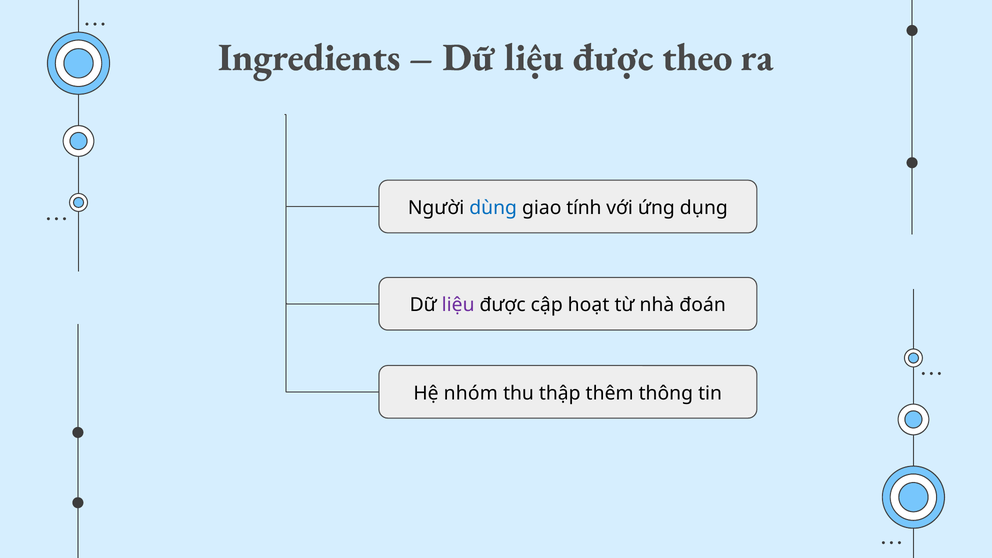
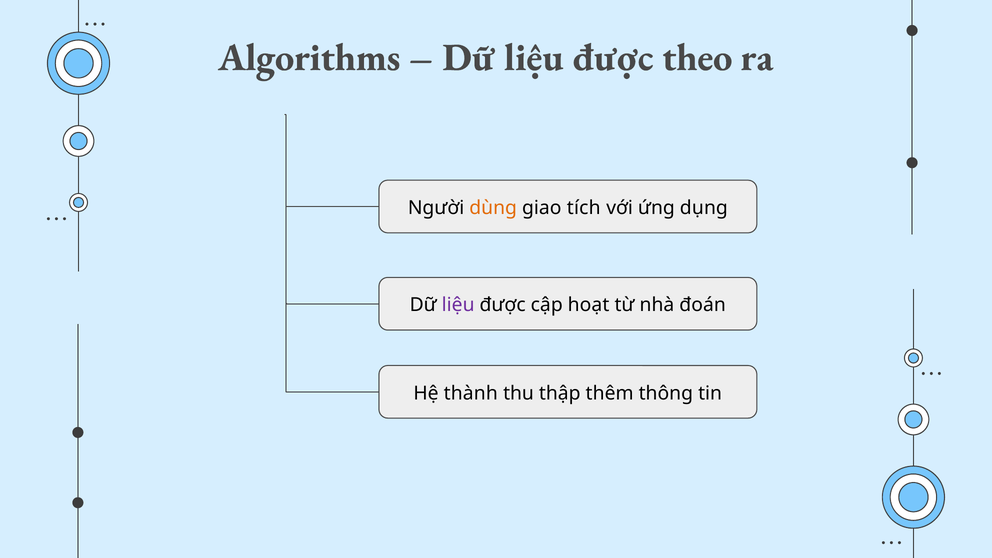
Ingredients: Ingredients -> Algorithms
dùng colour: blue -> orange
tính: tính -> tích
nhóm: nhóm -> thành
